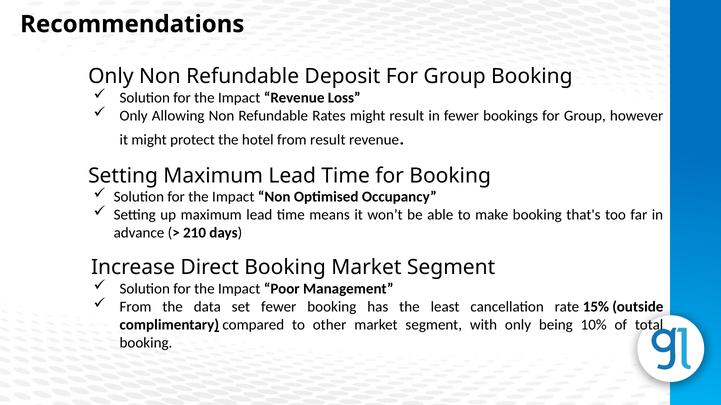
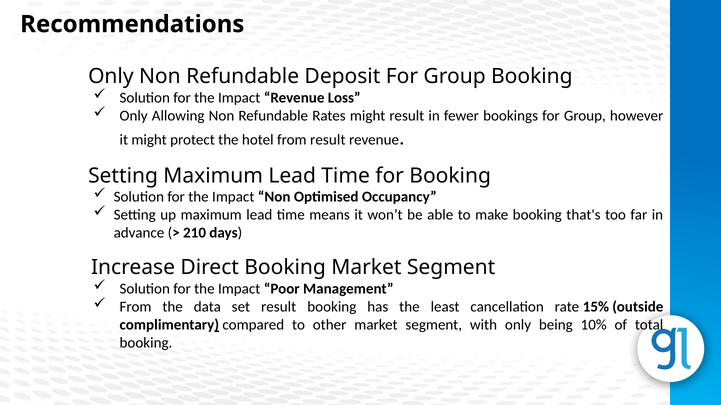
set fewer: fewer -> result
